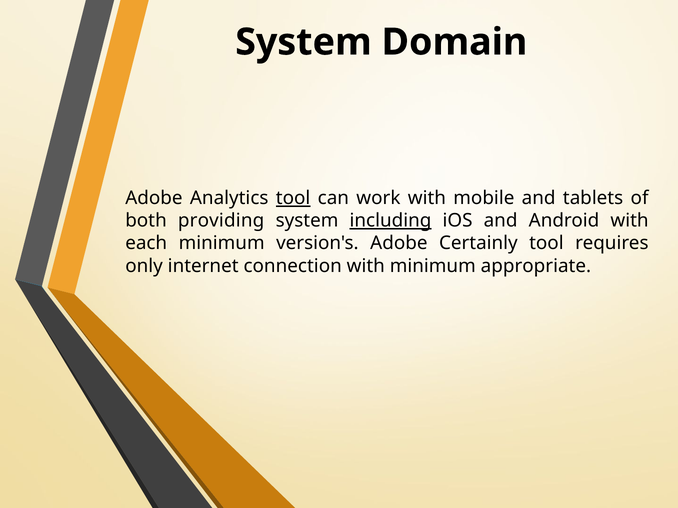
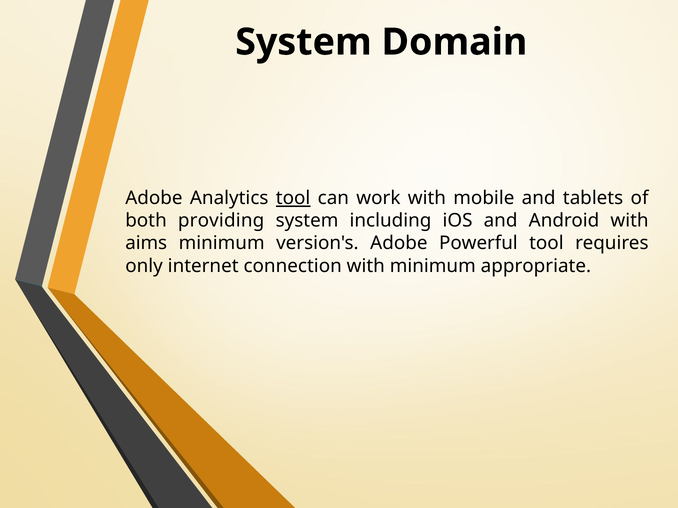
including underline: present -> none
each: each -> aims
Certainly: Certainly -> Powerful
